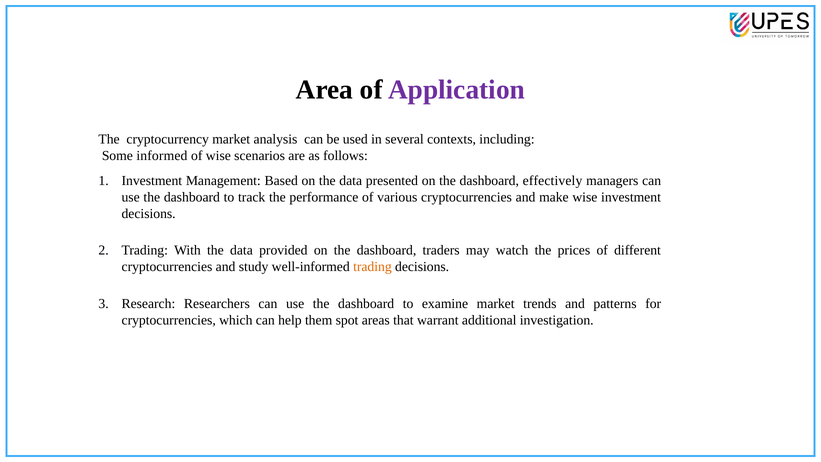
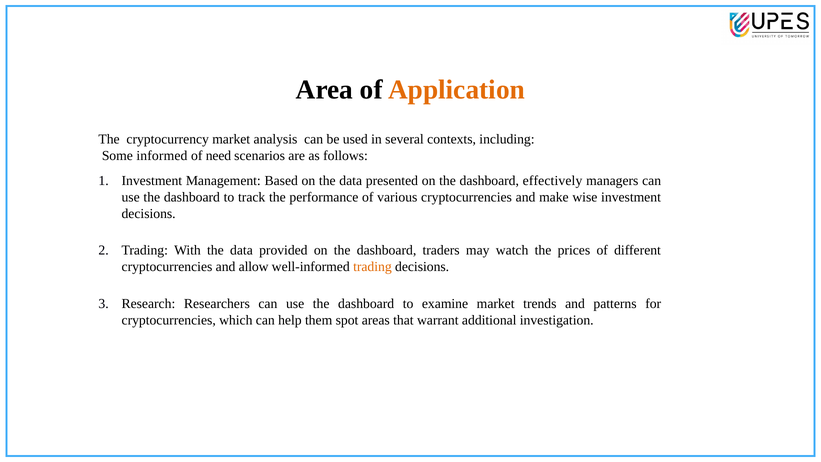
Application colour: purple -> orange
of wise: wise -> need
study: study -> allow
